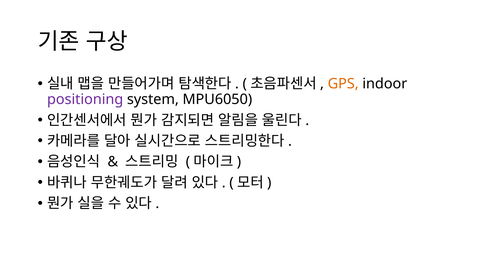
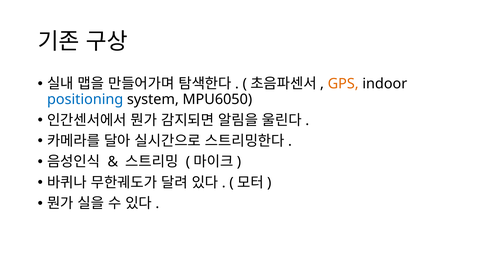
positioning colour: purple -> blue
